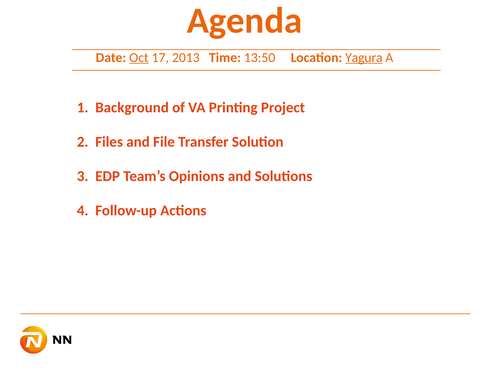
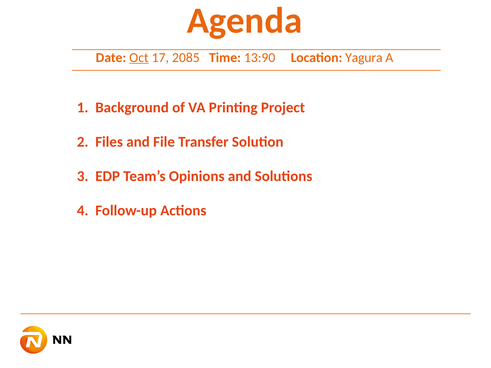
2013: 2013 -> 2085
13:50: 13:50 -> 13:90
Yagura underline: present -> none
